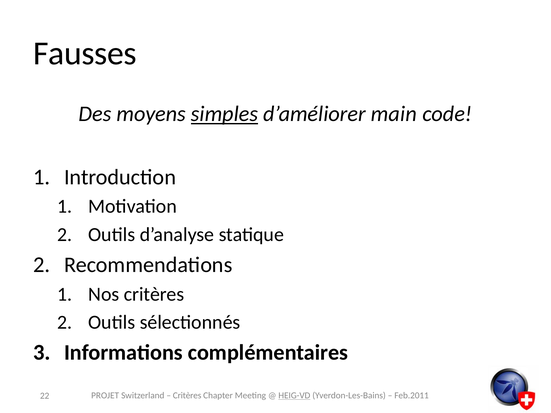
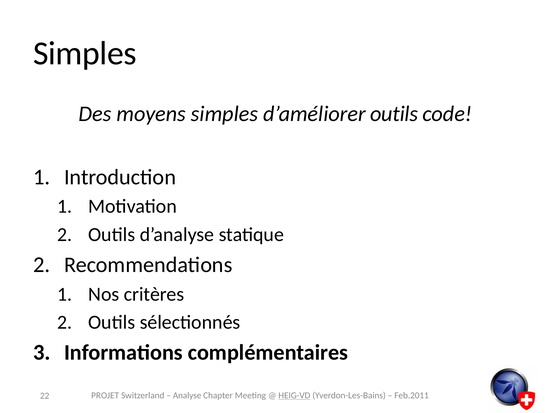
Fausses at (85, 53): Fausses -> Simples
simples at (225, 114) underline: present -> none
d’améliorer main: main -> outils
Critères at (187, 396): Critères -> Analyse
